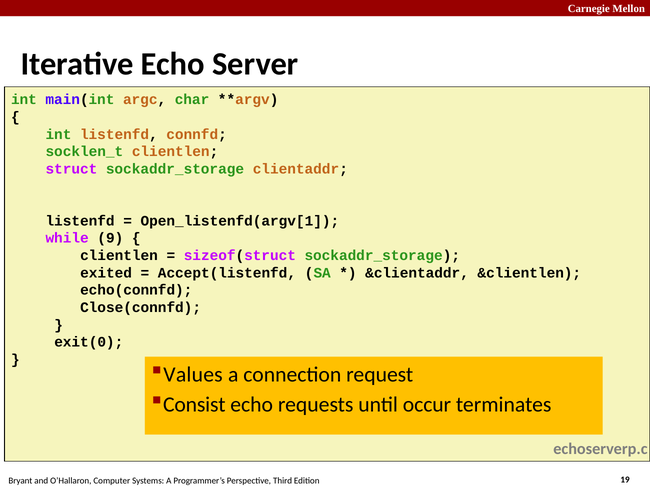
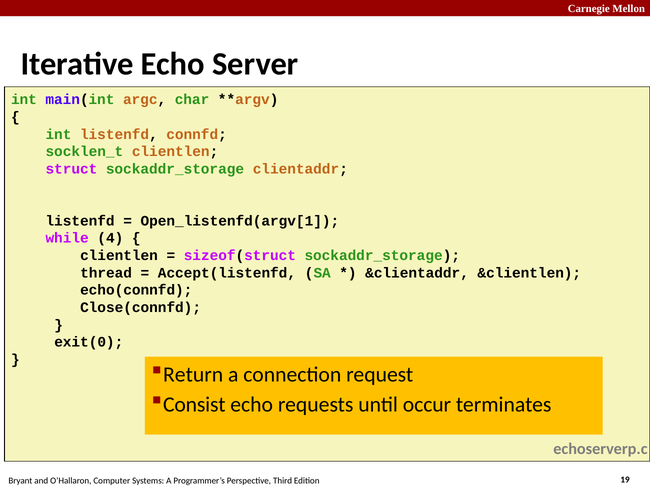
9: 9 -> 4
exited: exited -> thread
Values: Values -> Return
